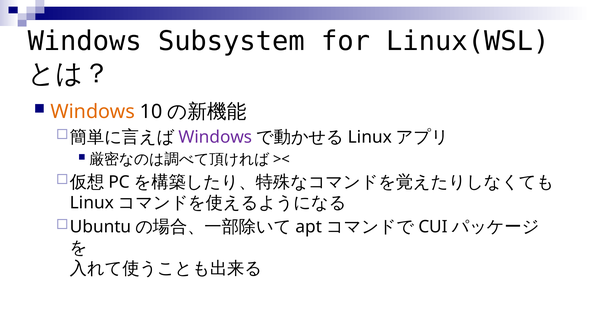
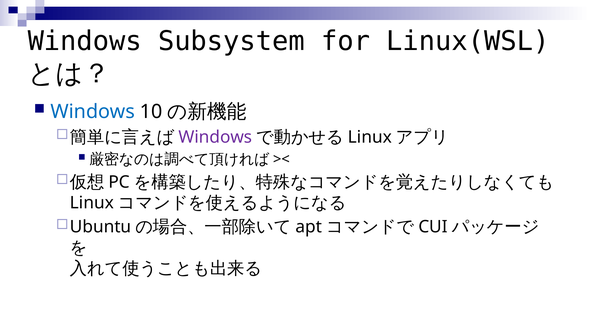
Windows at (93, 111) colour: orange -> blue
